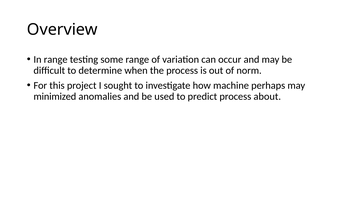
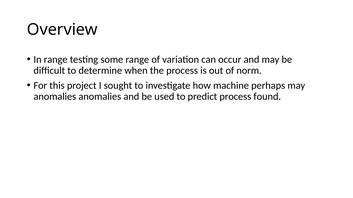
minimized at (55, 97): minimized -> anomalies
about: about -> found
